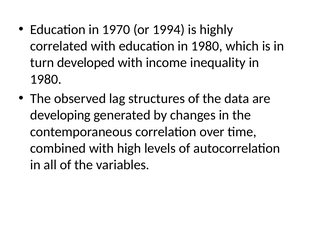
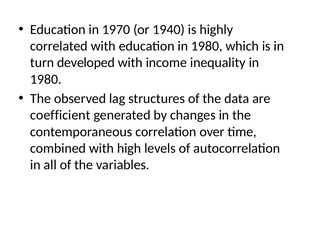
1994: 1994 -> 1940
developing: developing -> coefficient
